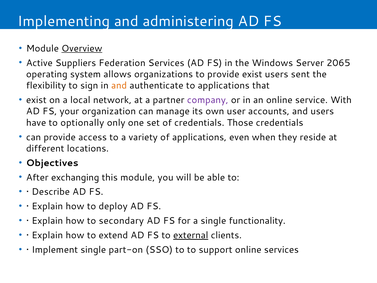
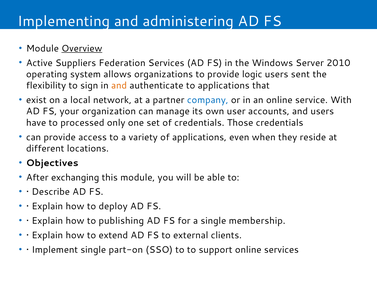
2065: 2065 -> 2010
provide exist: exist -> logic
company colour: purple -> blue
optionally: optionally -> processed
secondary: secondary -> publishing
functionality: functionality -> membership
external underline: present -> none
